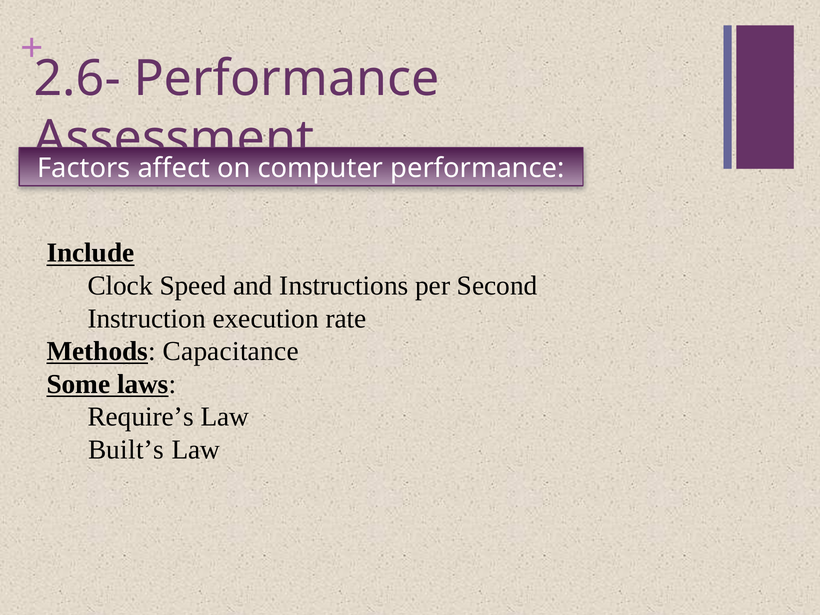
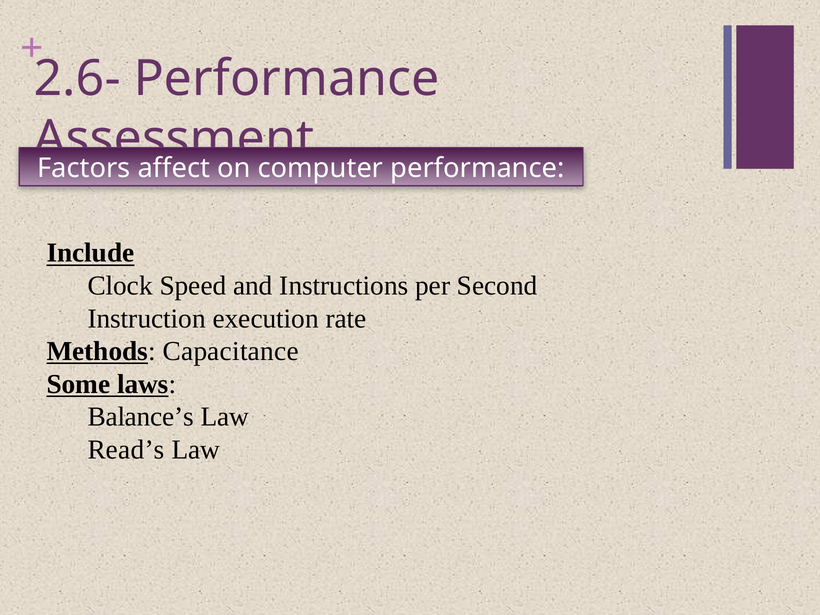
Require’s: Require’s -> Balance’s
Built’s: Built’s -> Read’s
